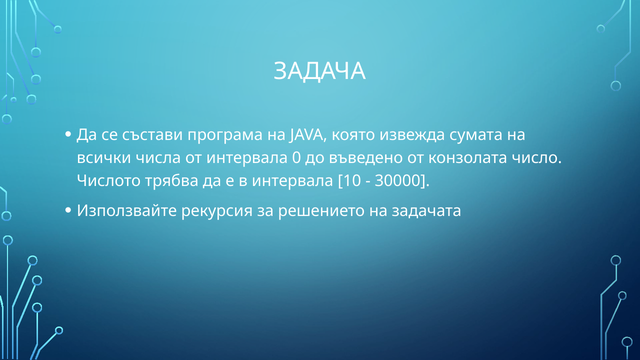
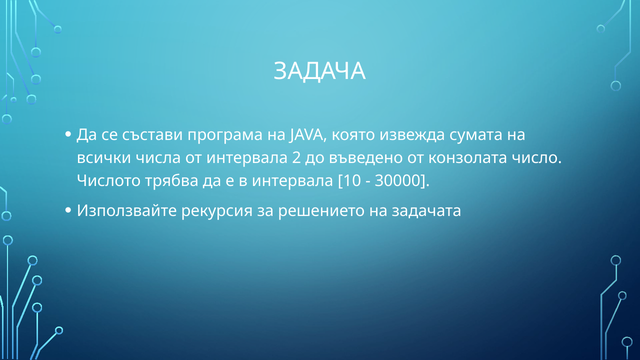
0: 0 -> 2
